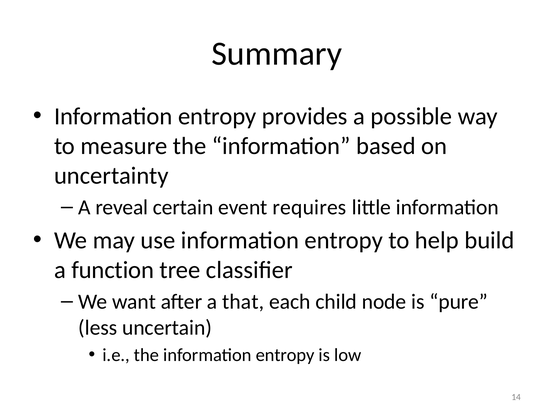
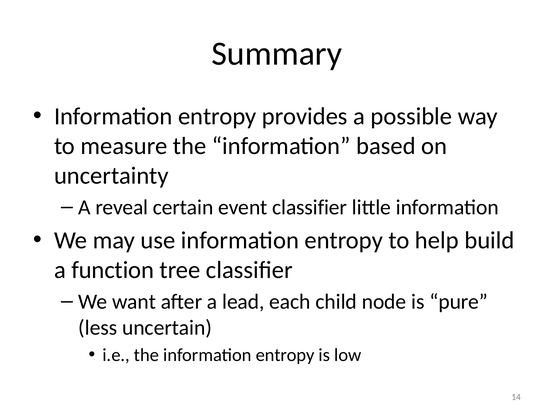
event requires: requires -> classifier
that: that -> lead
